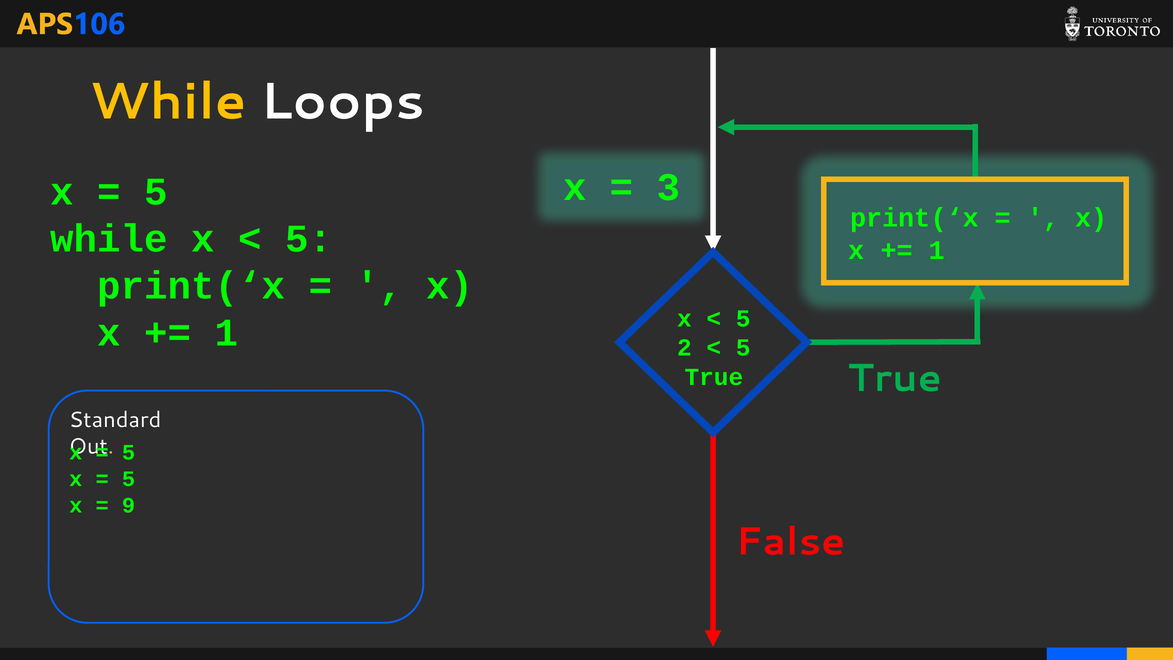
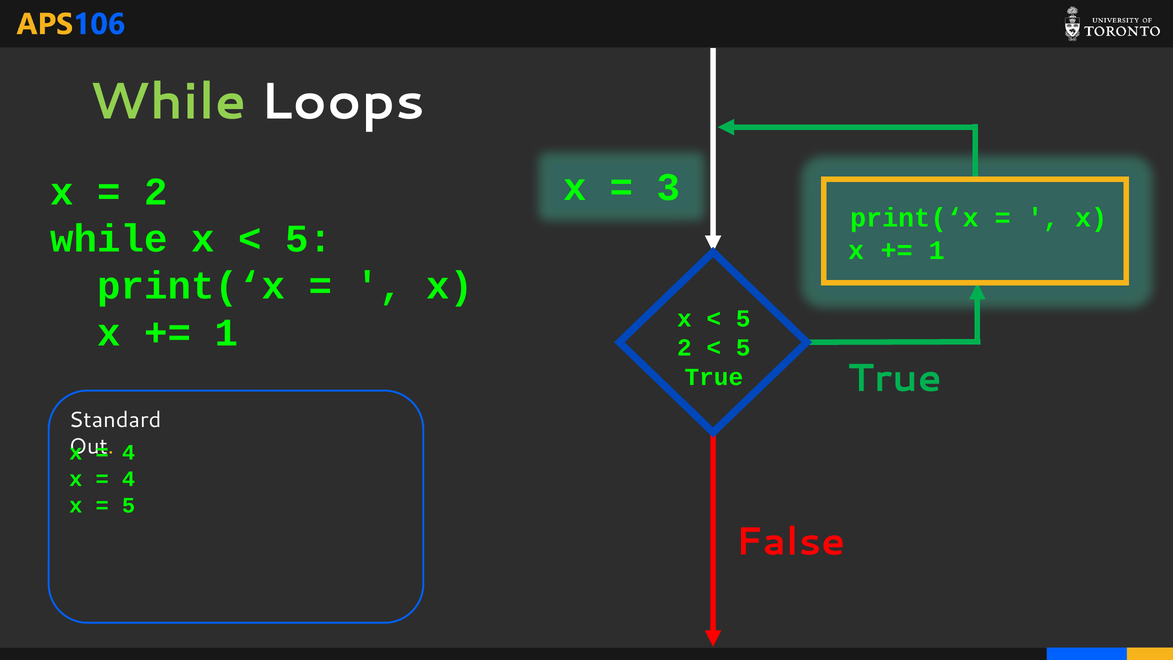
While at (168, 102) colour: yellow -> light green
5 at (156, 192): 5 -> 2
5 at (129, 452): 5 -> 4
5 at (129, 479): 5 -> 4
9 at (129, 505): 9 -> 5
